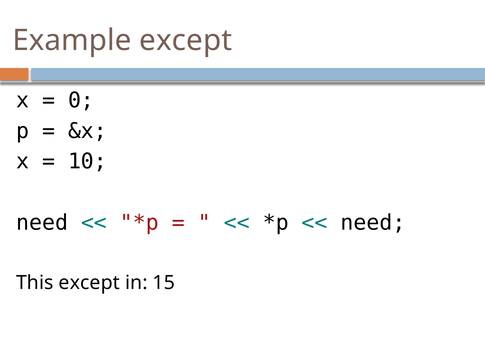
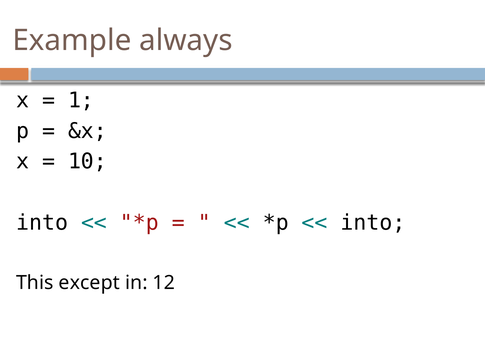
Example except: except -> always
0: 0 -> 1
need at (42, 223): need -> into
need at (373, 223): need -> into
15: 15 -> 12
